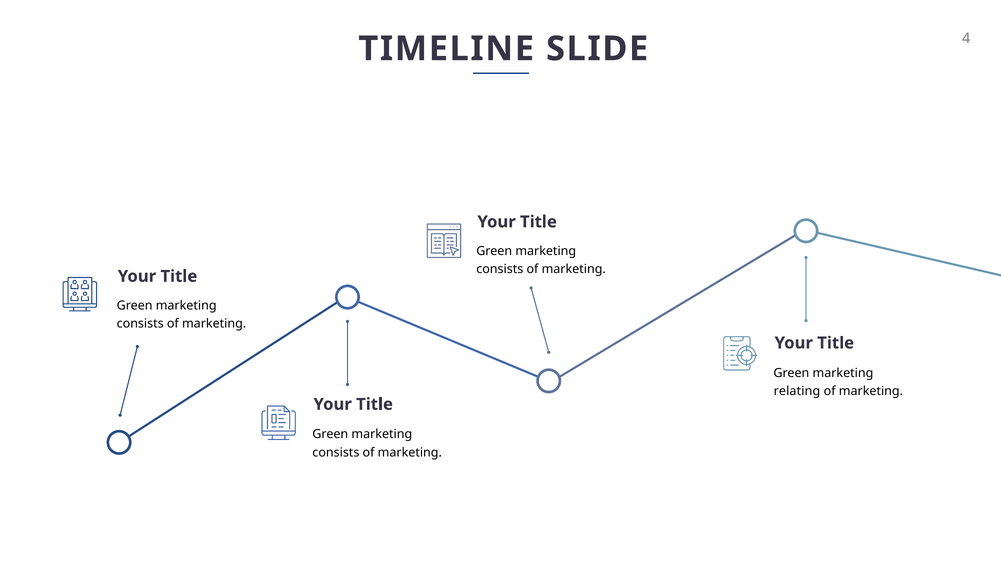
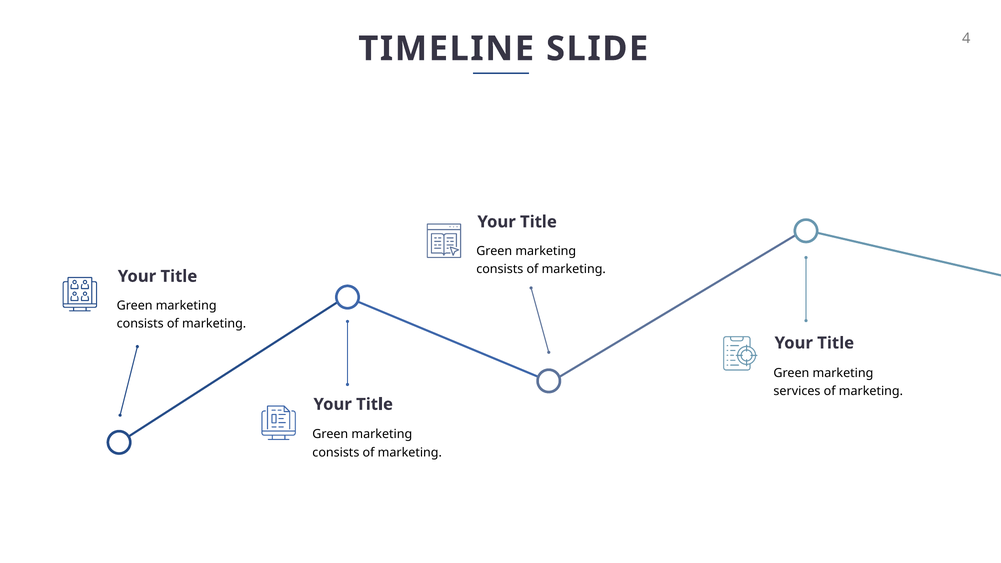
relating: relating -> services
